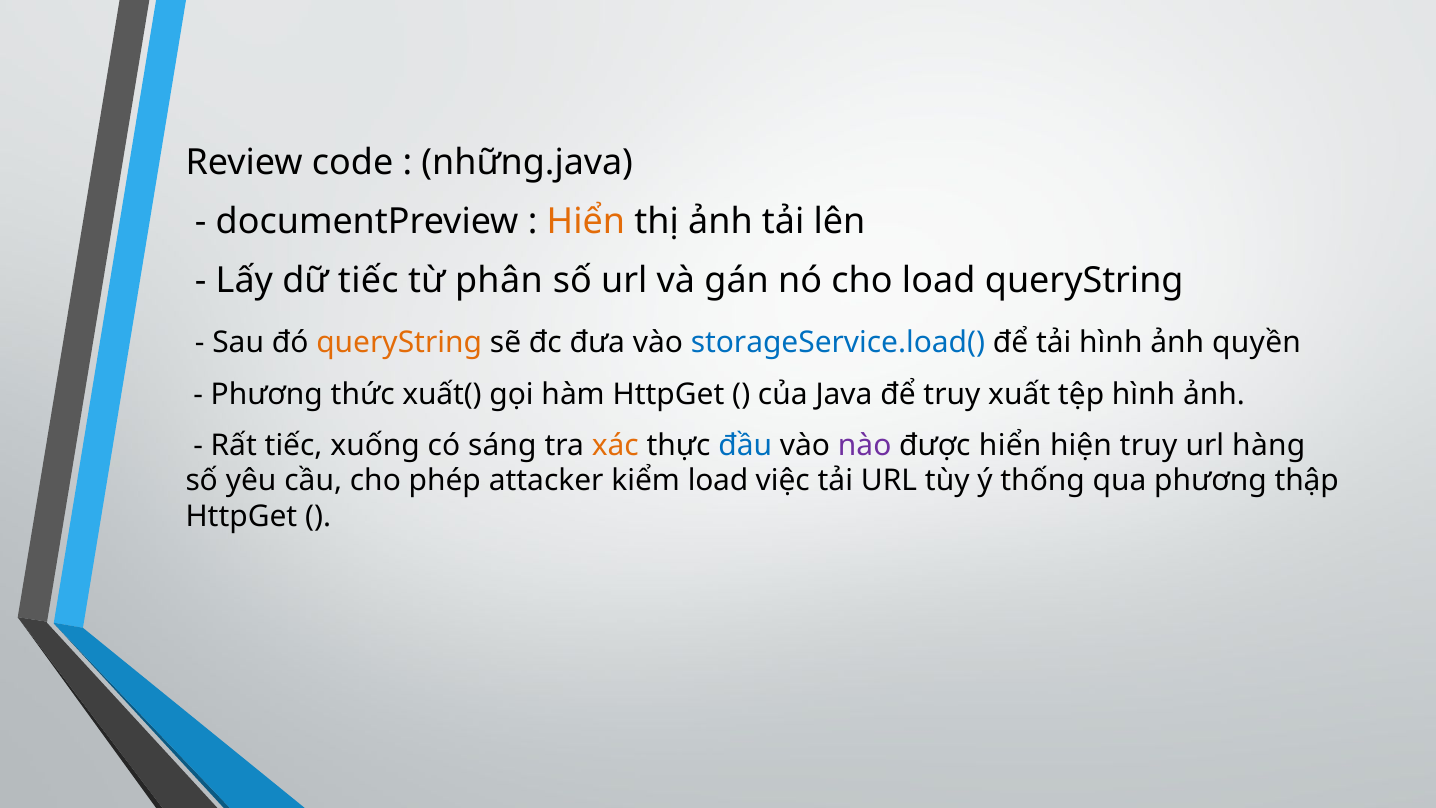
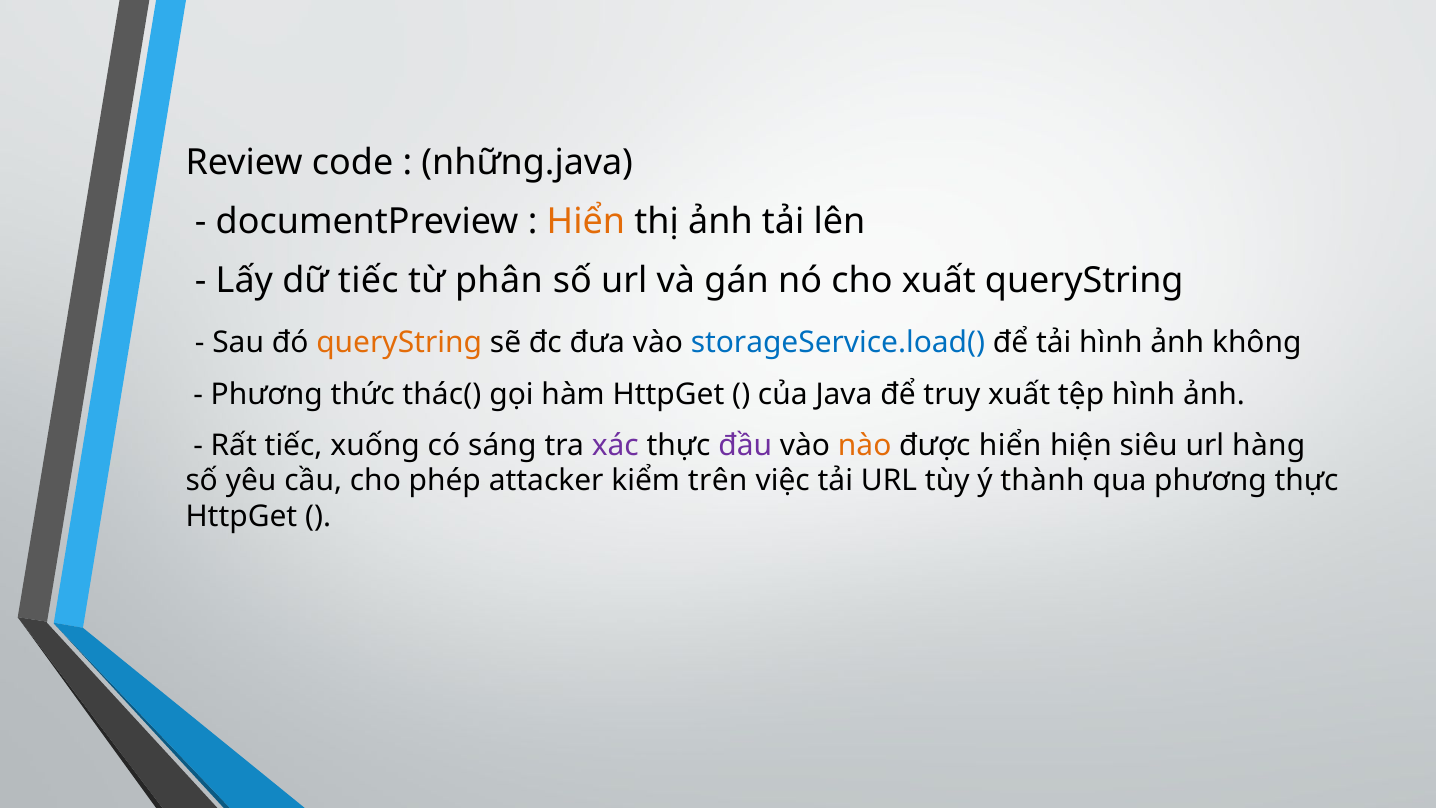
cho load: load -> xuất
quyền: quyền -> không
xuất(: xuất( -> thác(
xác colour: orange -> purple
đầu colour: blue -> purple
nào colour: purple -> orange
hiện truy: truy -> siêu
kiểm load: load -> trên
thống: thống -> thành
phương thập: thập -> thực
